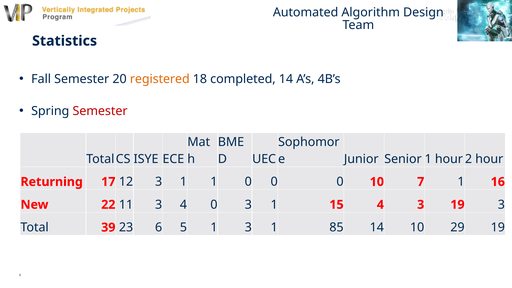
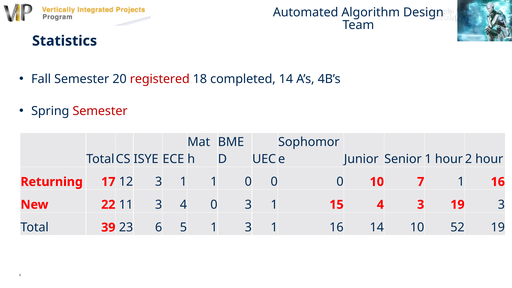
registered colour: orange -> red
3 1 85: 85 -> 16
29: 29 -> 52
